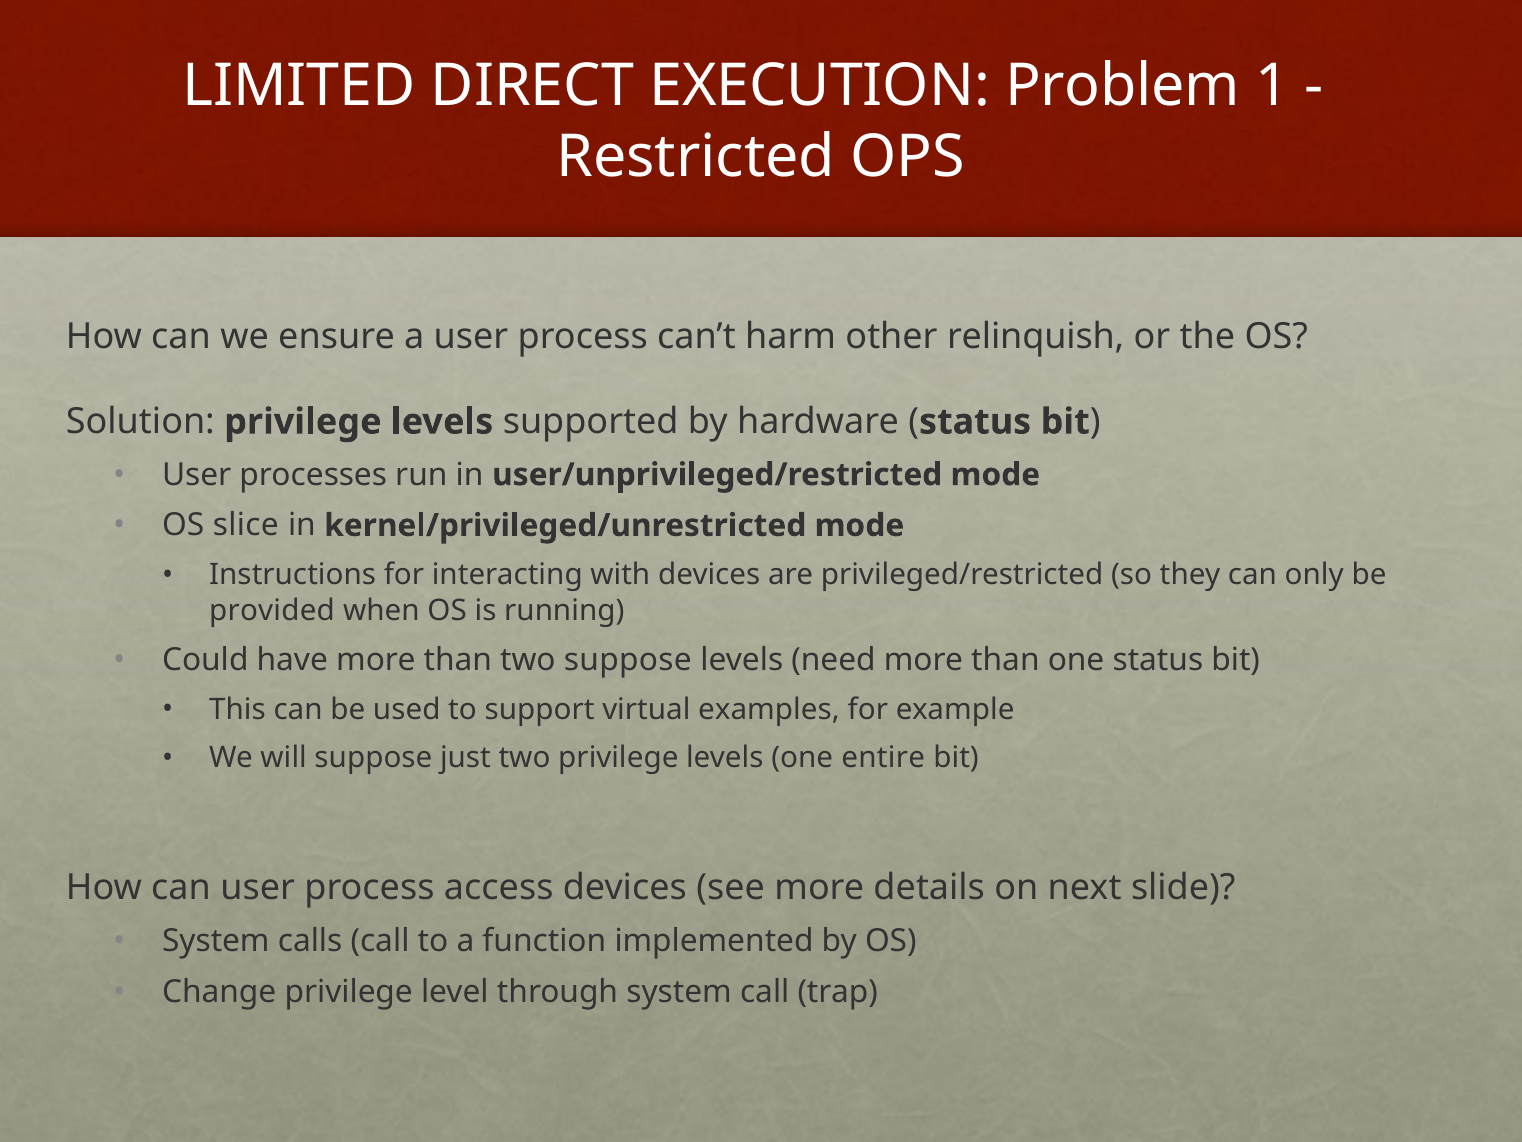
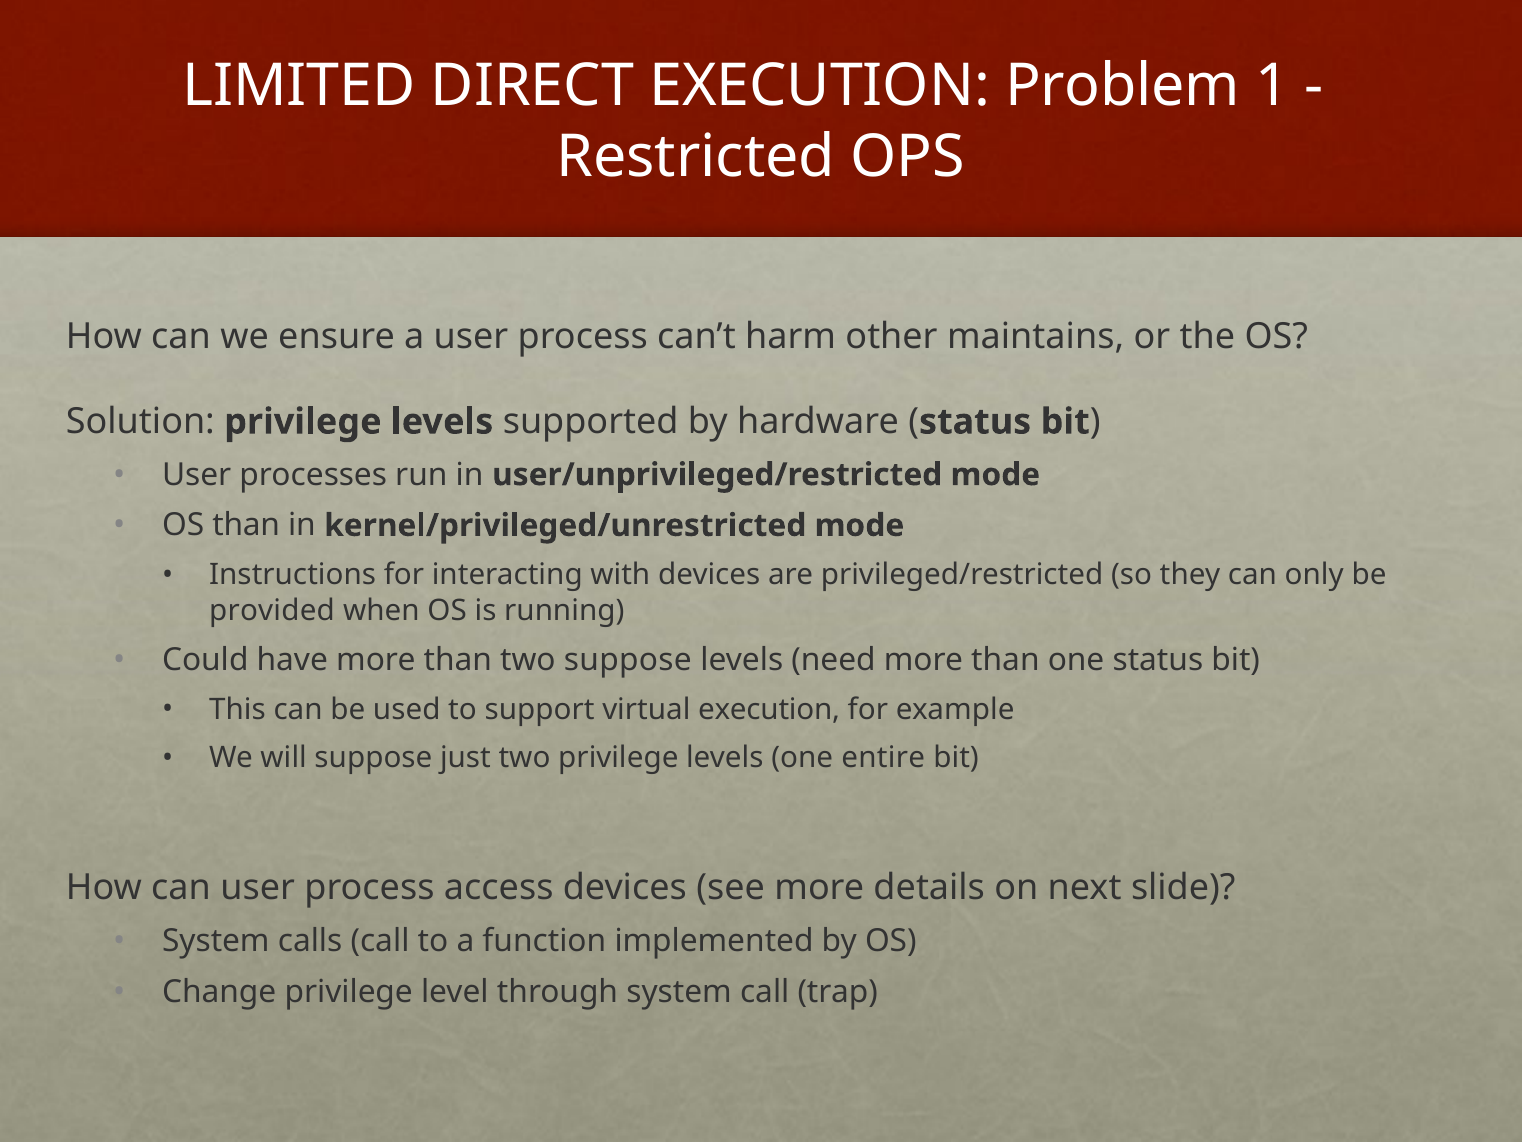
relinquish: relinquish -> maintains
OS slice: slice -> than
virtual examples: examples -> execution
